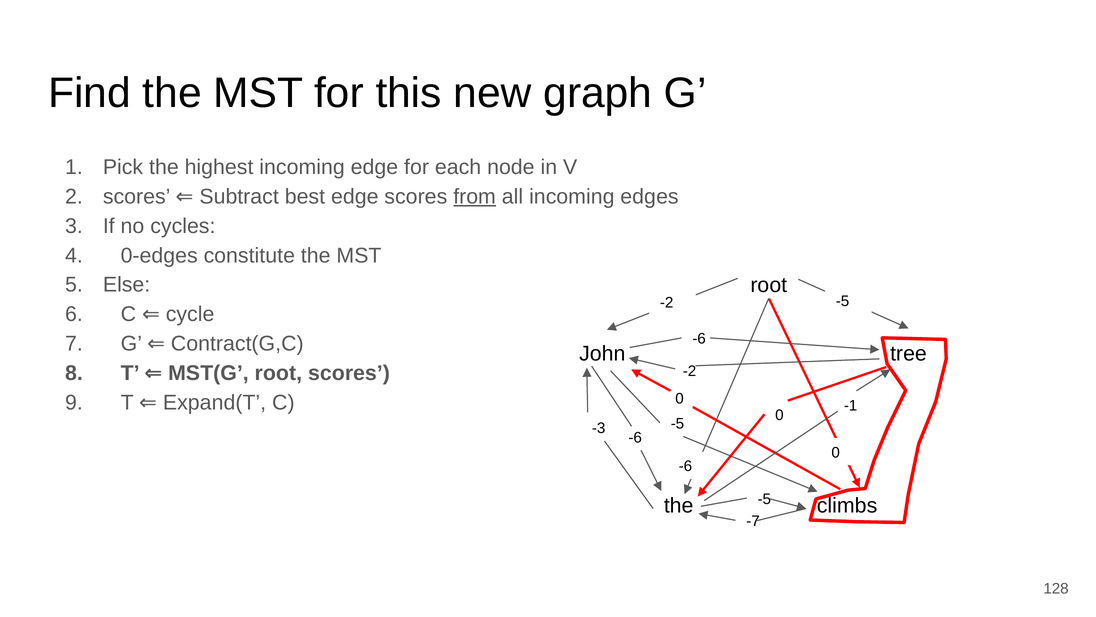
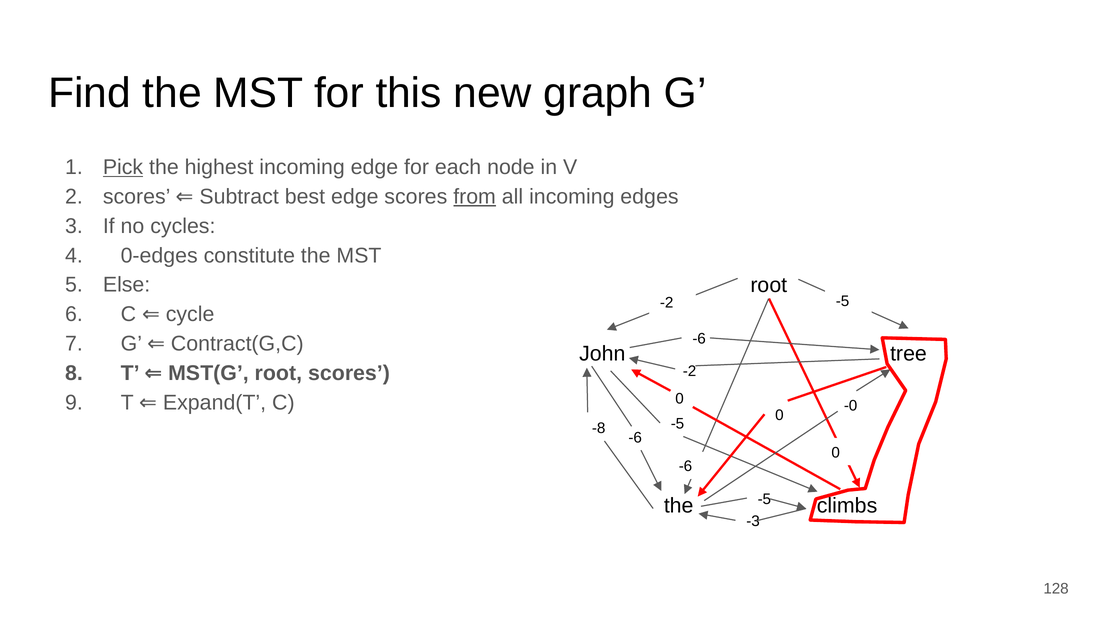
Pick underline: none -> present
-1: -1 -> -0
-3: -3 -> -8
-7: -7 -> -3
